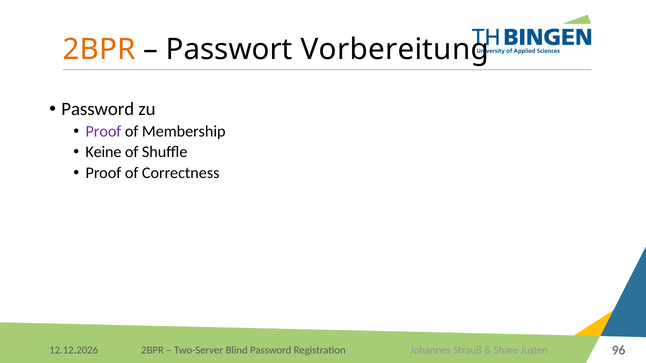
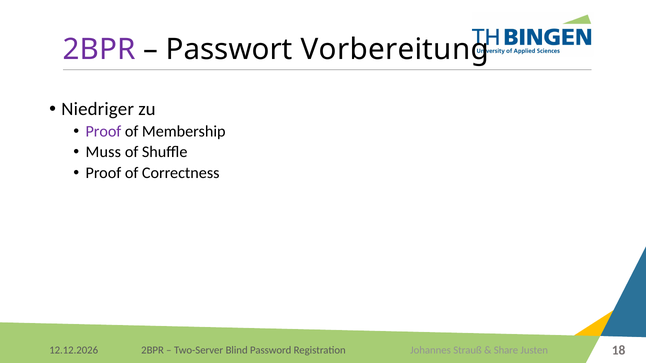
2BPR at (99, 50) colour: orange -> purple
Password at (98, 109): Password -> Niedriger
Keine: Keine -> Muss
96: 96 -> 18
